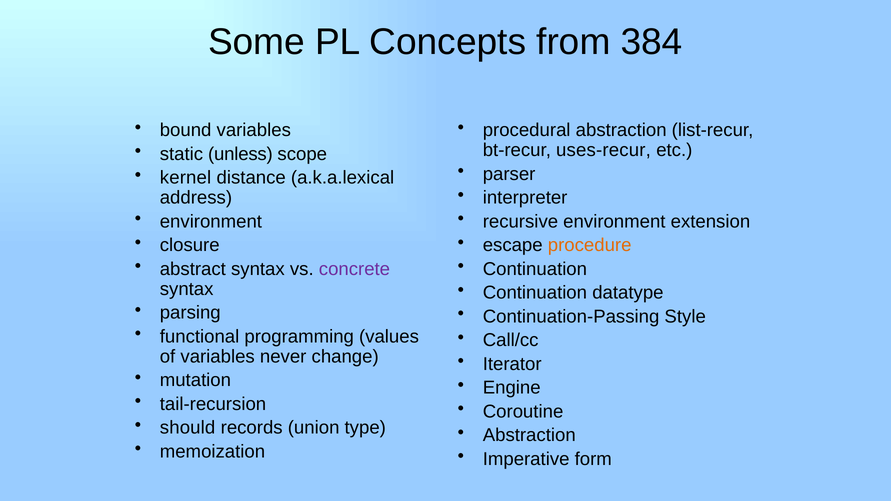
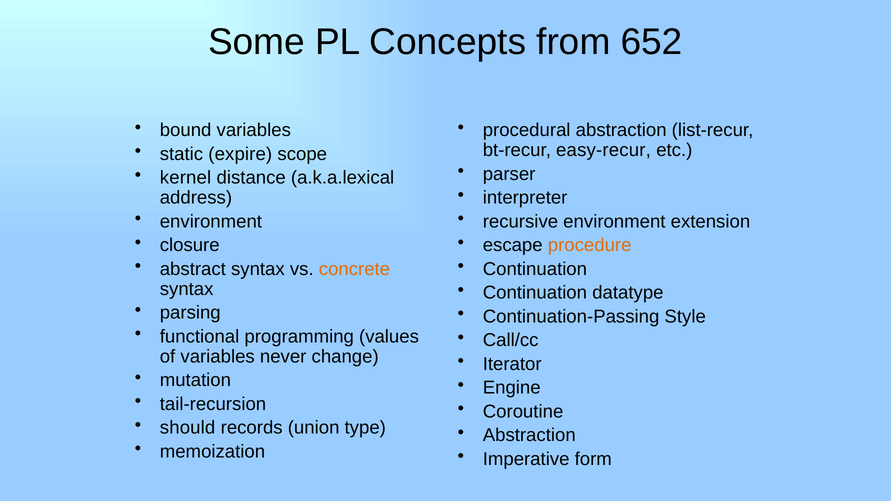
384: 384 -> 652
uses-recur: uses-recur -> easy-recur
unless: unless -> expire
concrete colour: purple -> orange
